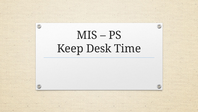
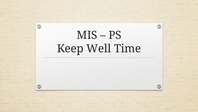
Desk: Desk -> Well
